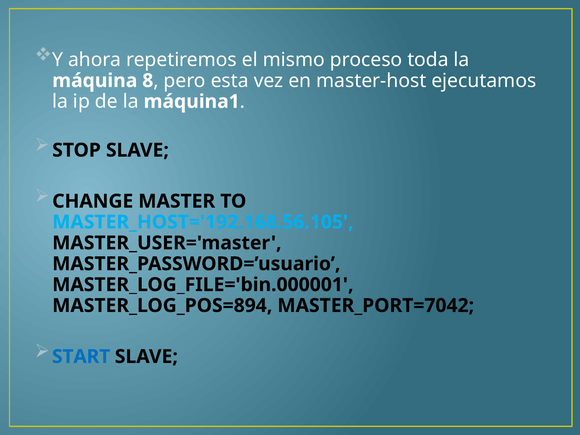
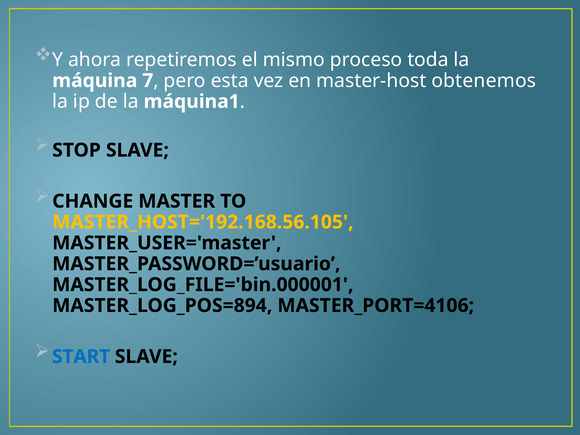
8: 8 -> 7
ejecutamos: ejecutamos -> obtenemos
MASTER_HOST='192.168.56.105 colour: light blue -> yellow
MASTER_PORT=7042: MASTER_PORT=7042 -> MASTER_PORT=4106
